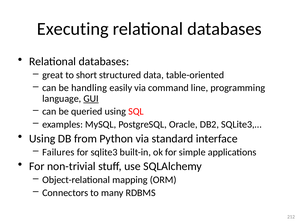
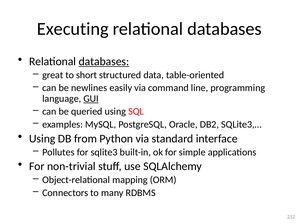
databases at (104, 62) underline: none -> present
handling: handling -> newlines
Failures: Failures -> Pollutes
